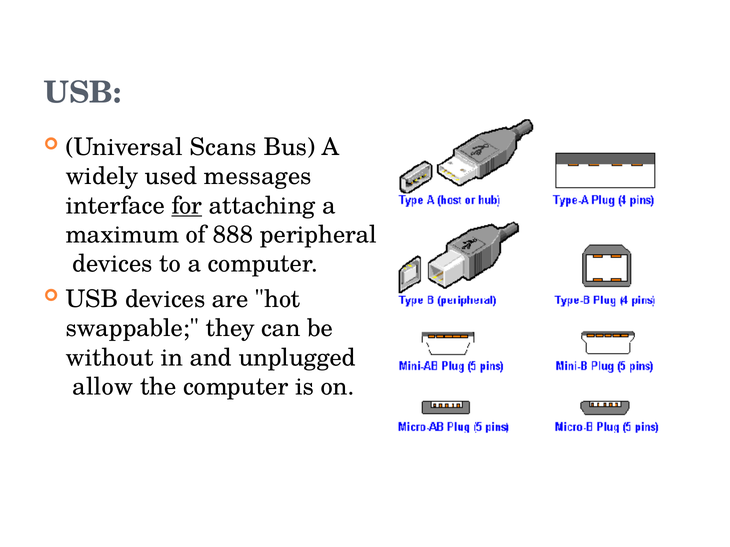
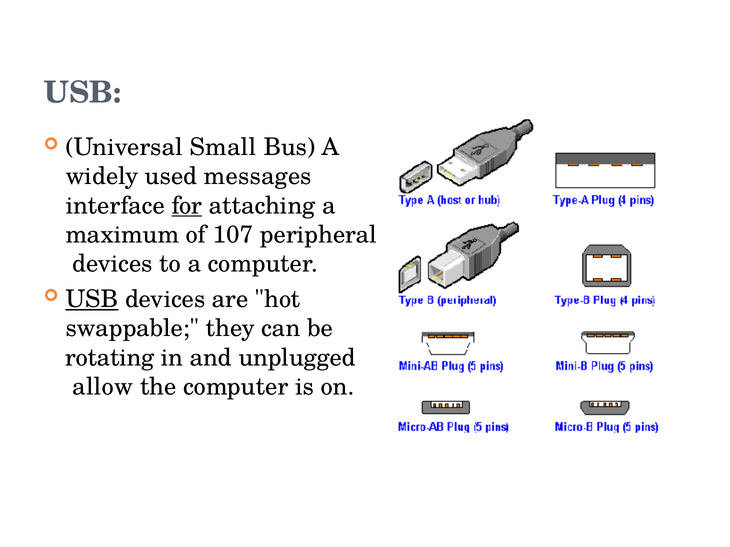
Scans: Scans -> Small
888: 888 -> 107
USB at (92, 299) underline: none -> present
without: without -> rotating
